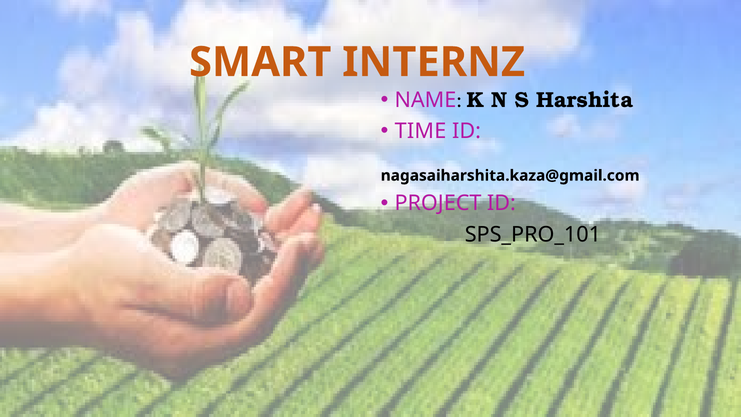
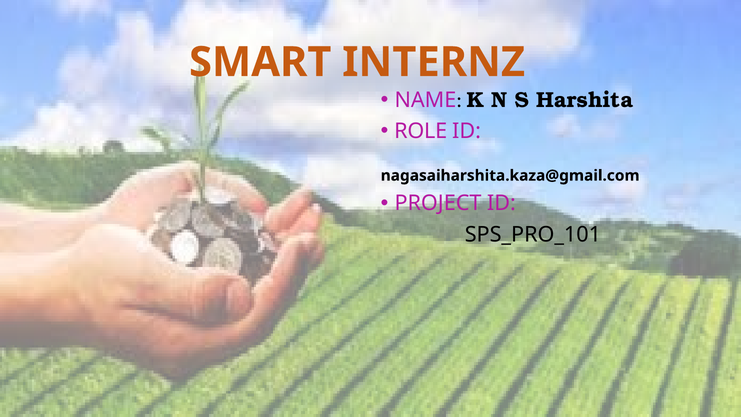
TIME: TIME -> ROLE
